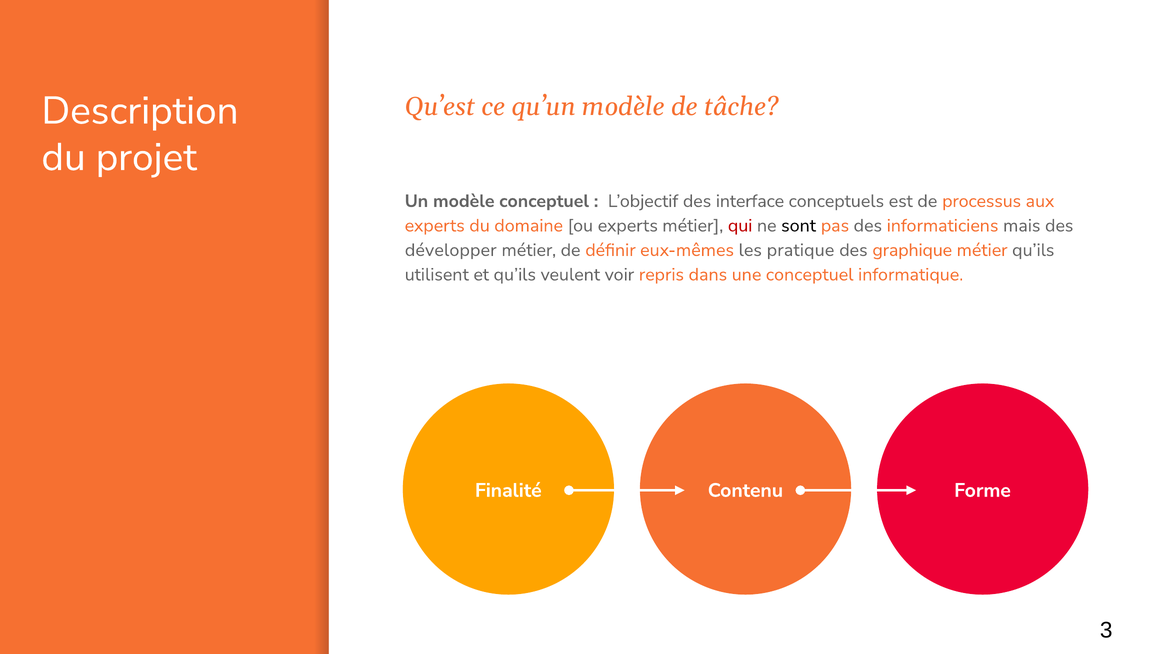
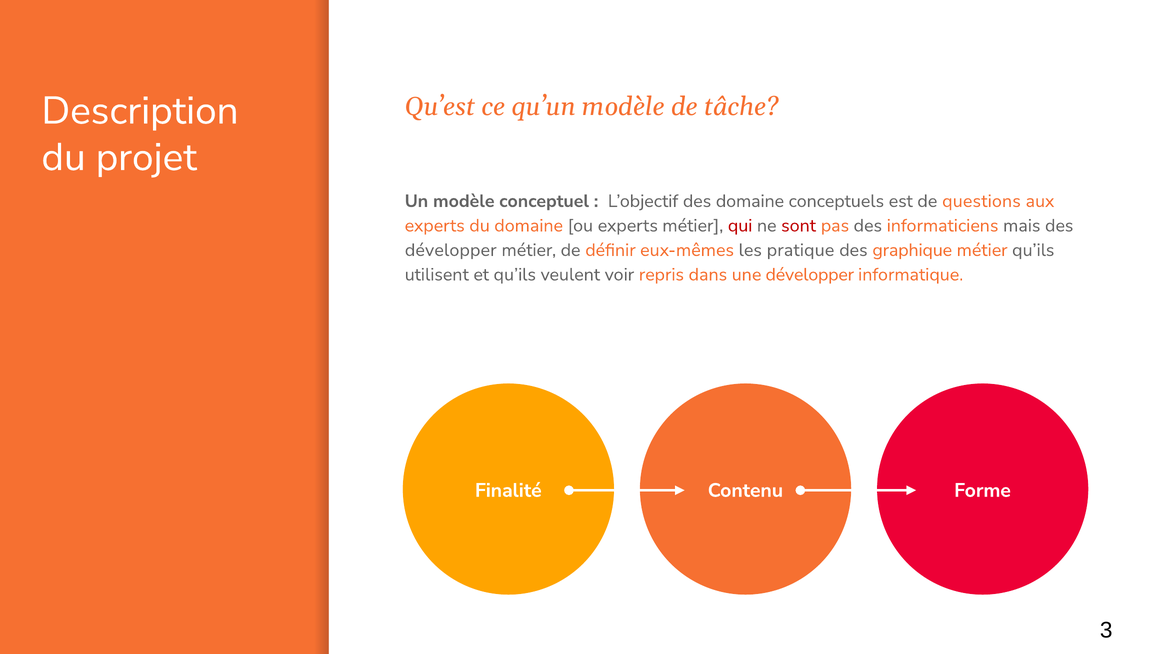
des interface: interface -> domaine
processus: processus -> questions
sont colour: black -> red
une conceptuel: conceptuel -> développer
